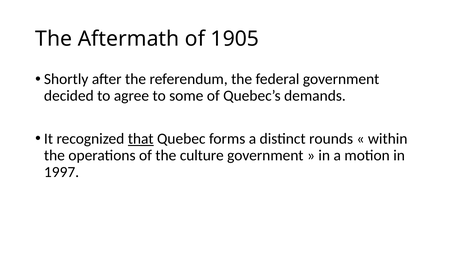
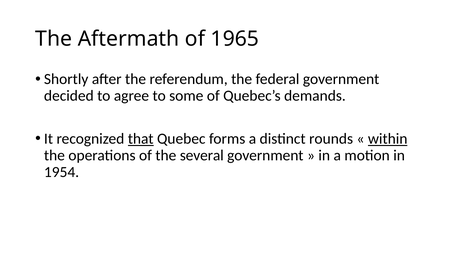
1905: 1905 -> 1965
within underline: none -> present
culture: culture -> several
1997: 1997 -> 1954
